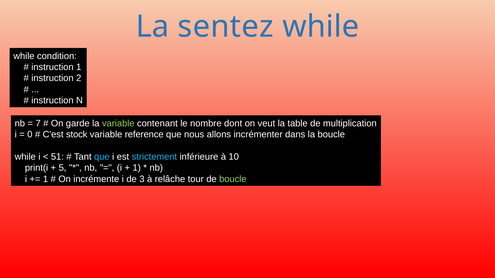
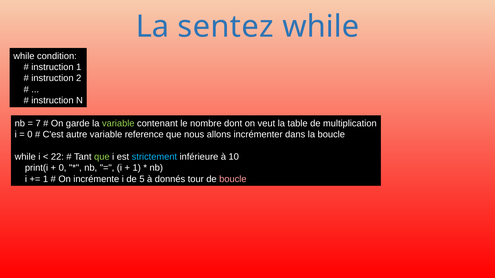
stock: stock -> autre
51: 51 -> 22
que at (102, 157) colour: light blue -> light green
5 at (63, 168): 5 -> 0
3: 3 -> 5
relâche: relâche -> donnés
boucle at (233, 179) colour: light green -> pink
